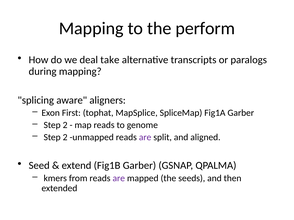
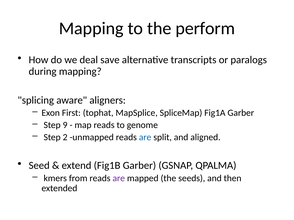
take: take -> save
2 at (65, 125): 2 -> 9
are at (145, 137) colour: purple -> blue
